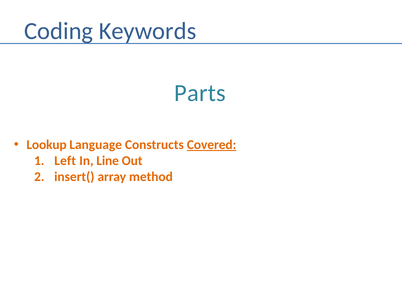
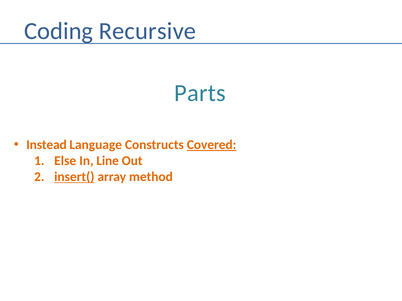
Keywords: Keywords -> Recursive
Lookup: Lookup -> Instead
Left: Left -> Else
insert( underline: none -> present
